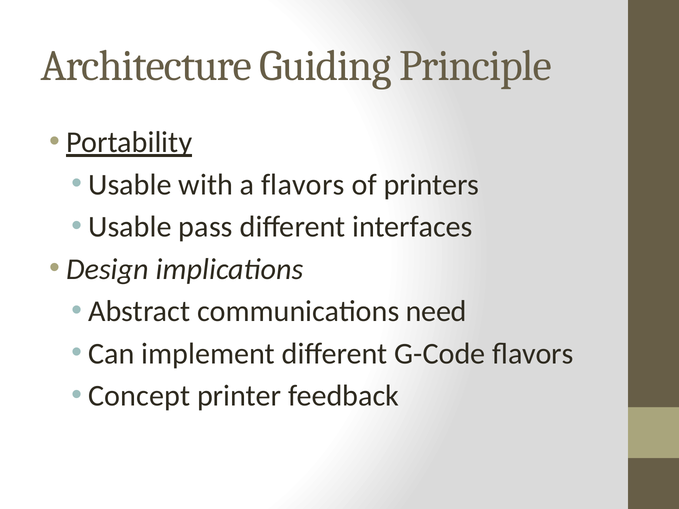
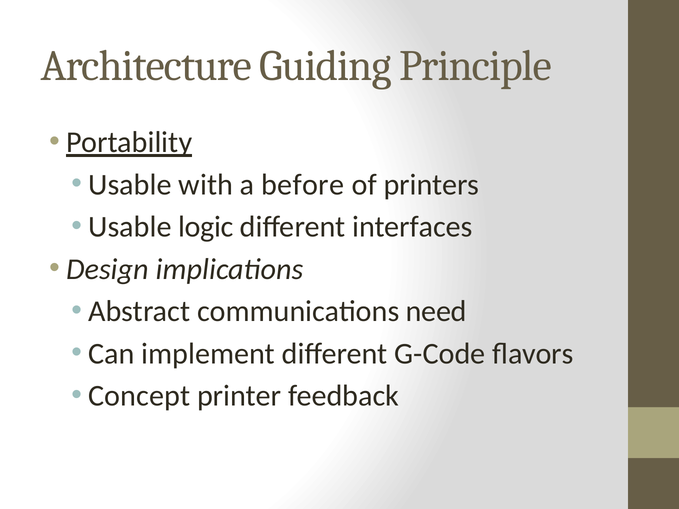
a flavors: flavors -> before
pass: pass -> logic
